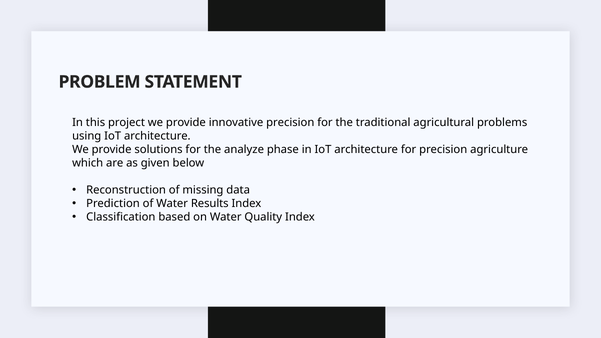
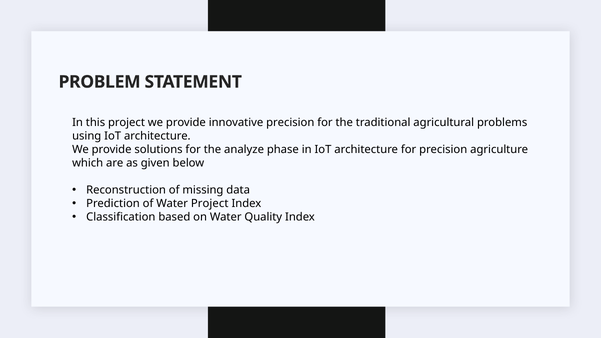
Water Results: Results -> Project
